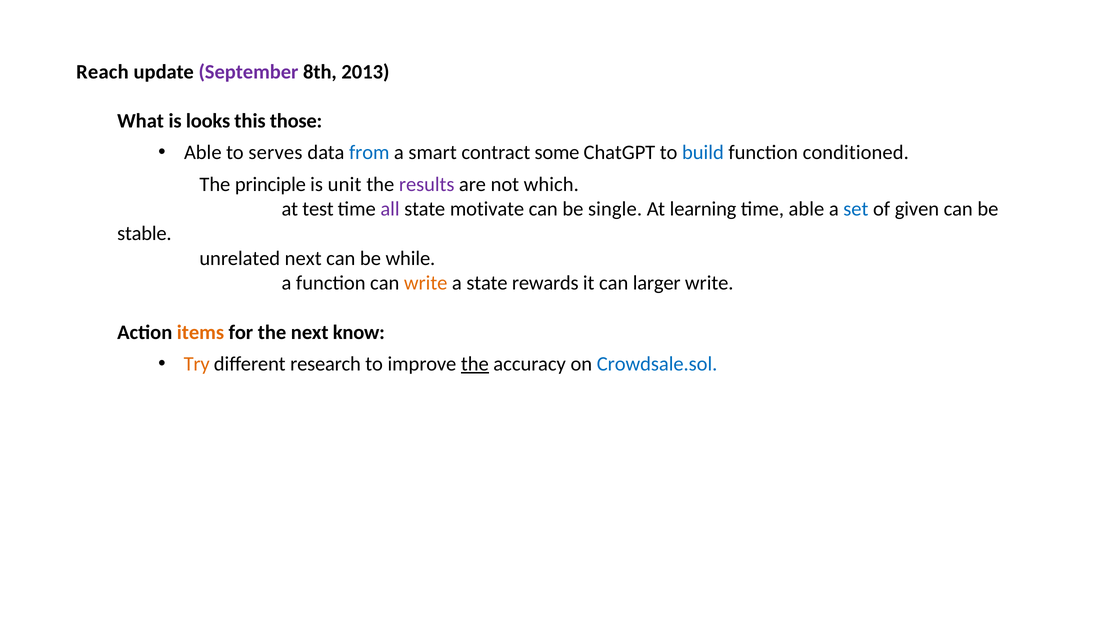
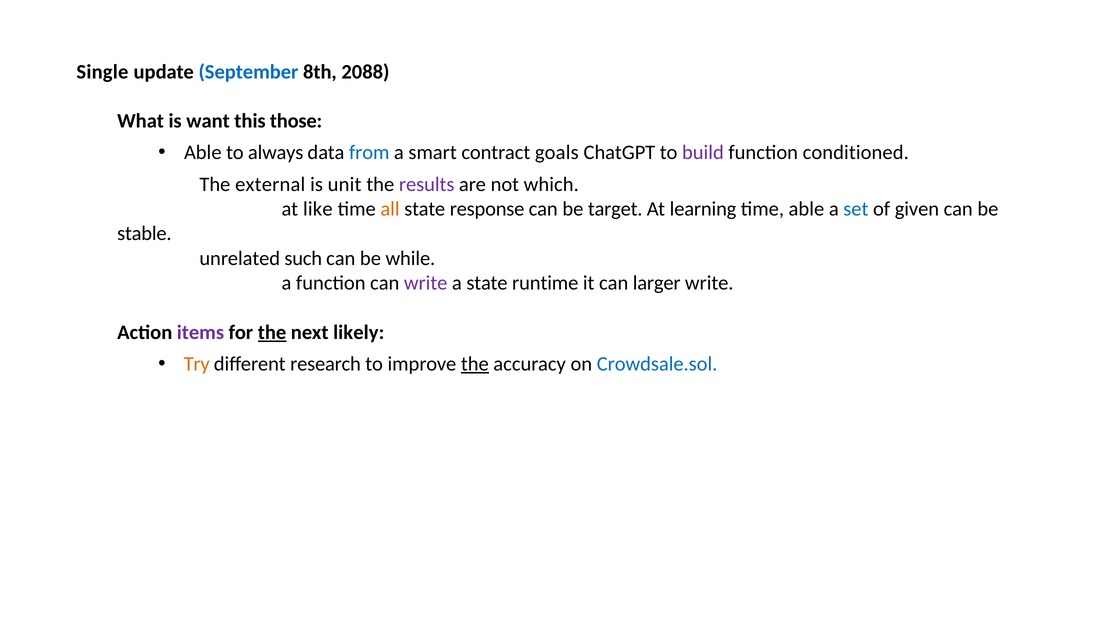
Reach: Reach -> Single
September colour: purple -> blue
2013: 2013 -> 2088
looks: looks -> want
serves: serves -> always
some: some -> goals
build colour: blue -> purple
principle: principle -> external
test: test -> like
all colour: purple -> orange
motivate: motivate -> response
single: single -> target
unrelated next: next -> such
write at (426, 283) colour: orange -> purple
rewards: rewards -> runtime
items colour: orange -> purple
the at (272, 332) underline: none -> present
know: know -> likely
